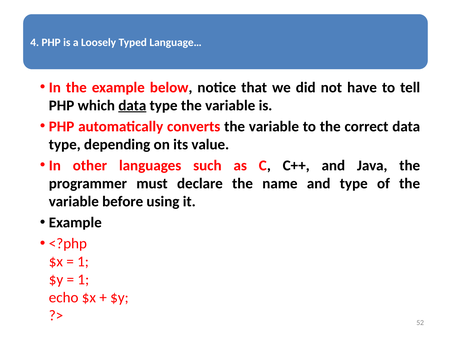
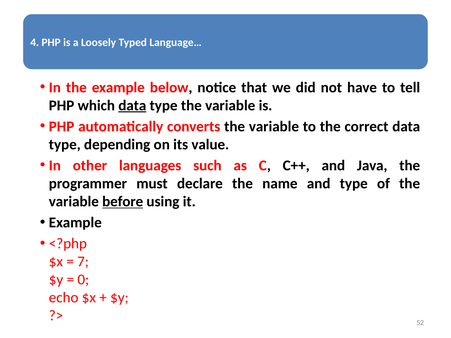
before underline: none -> present
1 at (83, 262): 1 -> 7
1 at (83, 280): 1 -> 0
